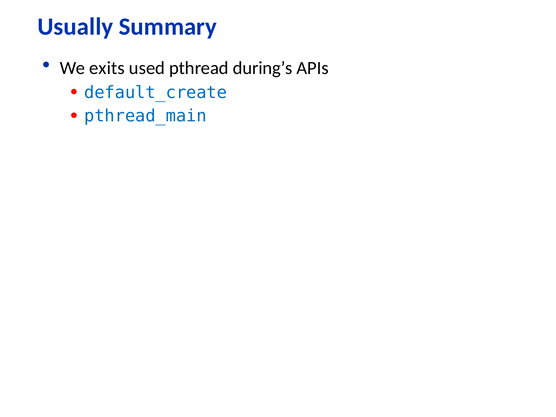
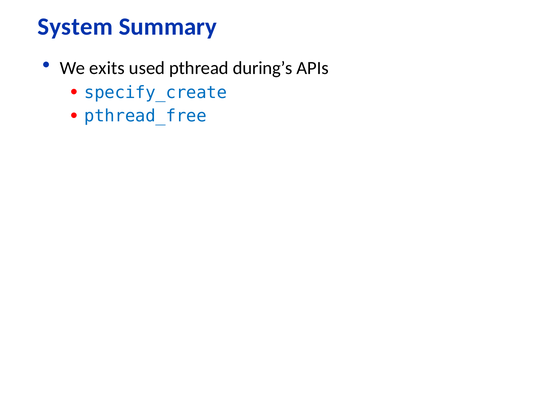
Usually: Usually -> System
default_create: default_create -> specify_create
pthread_main: pthread_main -> pthread_free
